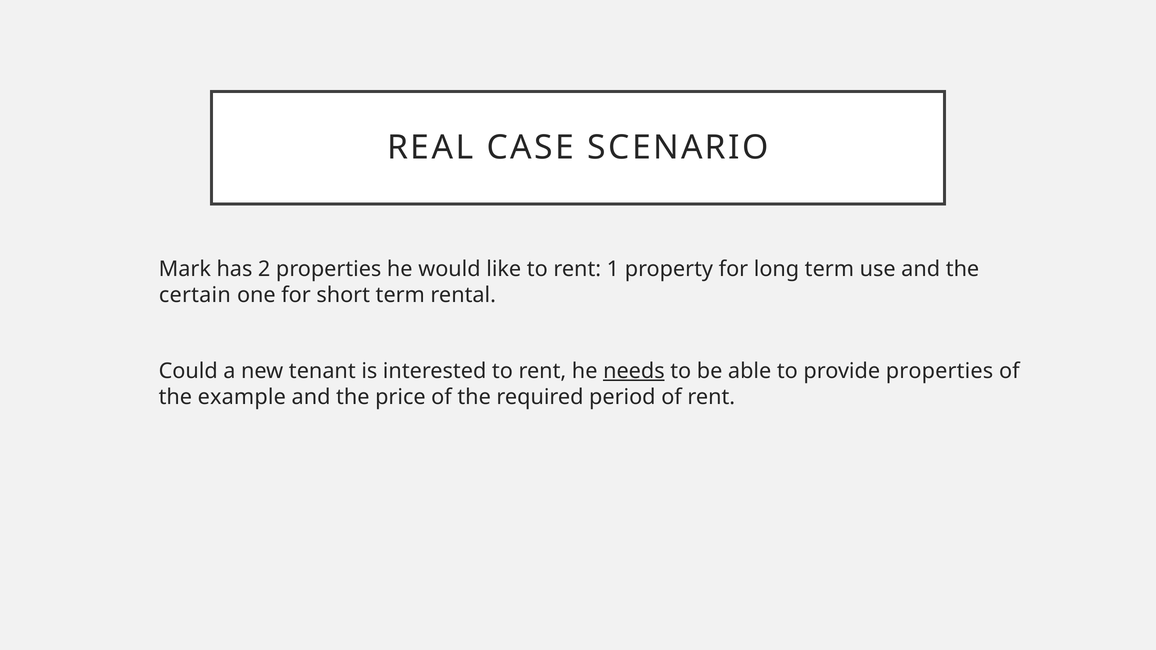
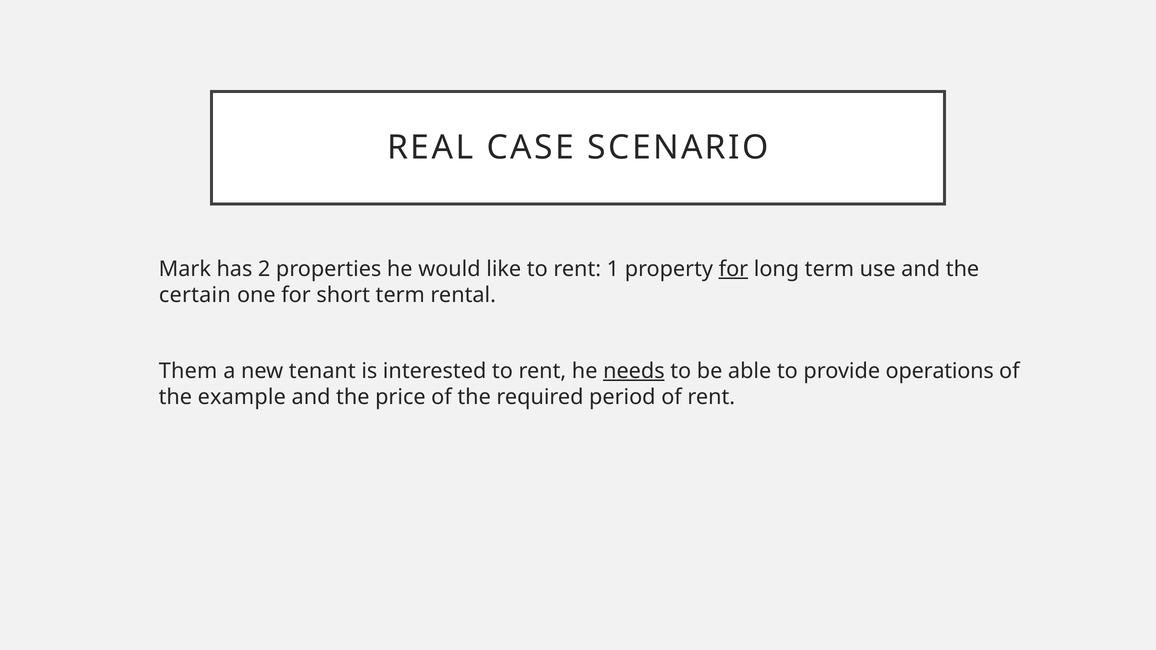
for at (733, 269) underline: none -> present
Could: Could -> Them
provide properties: properties -> operations
